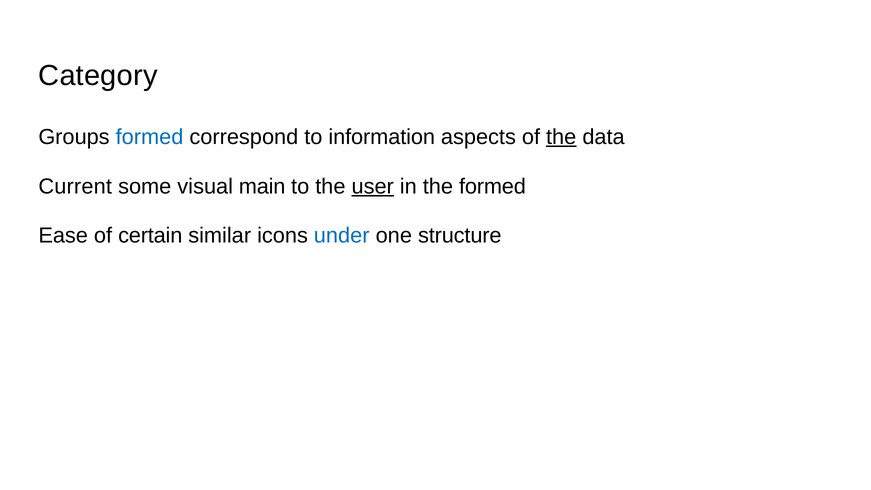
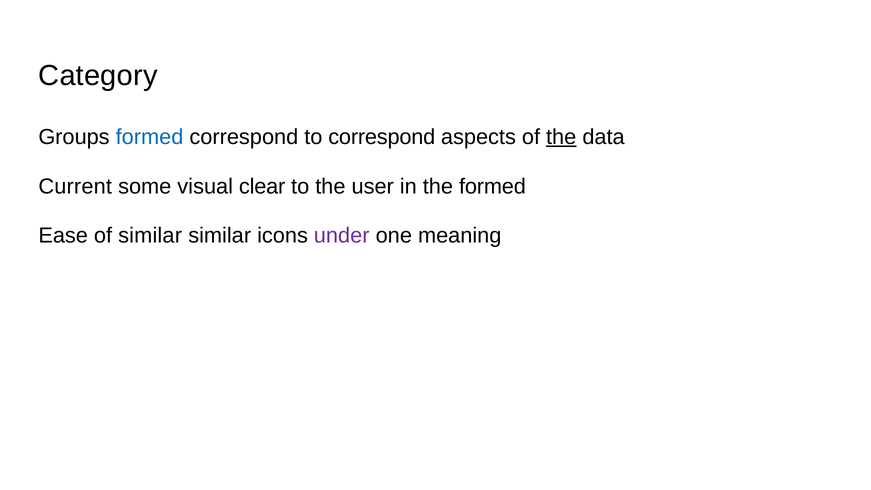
to information: information -> correspond
main: main -> clear
user underline: present -> none
of certain: certain -> similar
under colour: blue -> purple
structure: structure -> meaning
